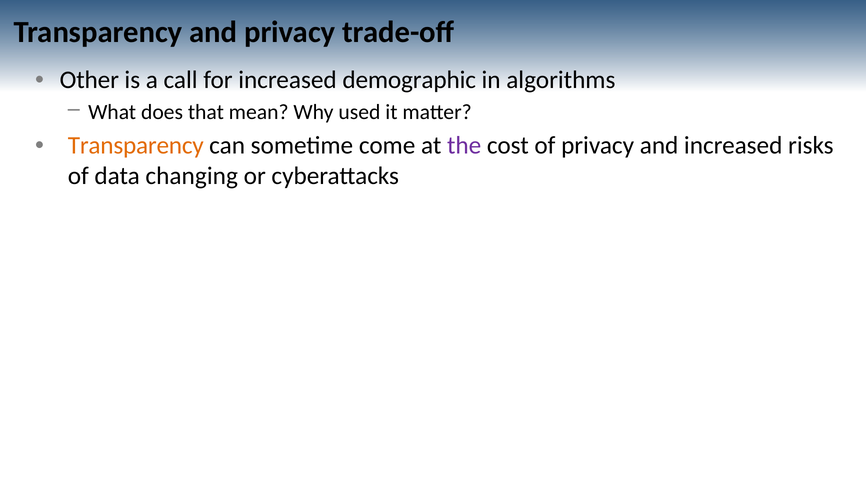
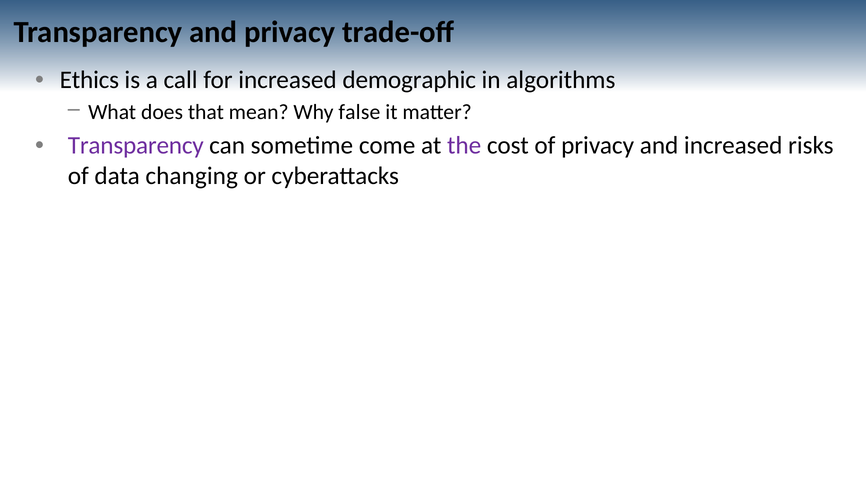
Other: Other -> Ethics
used: used -> false
Transparency at (136, 145) colour: orange -> purple
